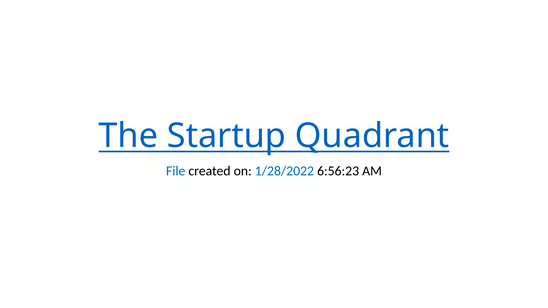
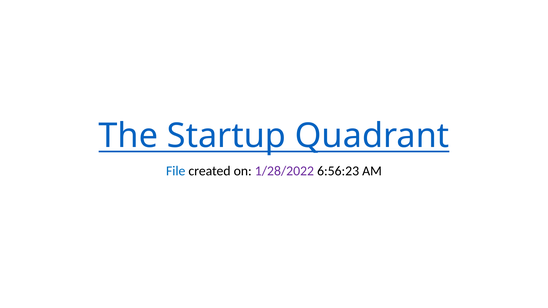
1/28/2022 colour: blue -> purple
